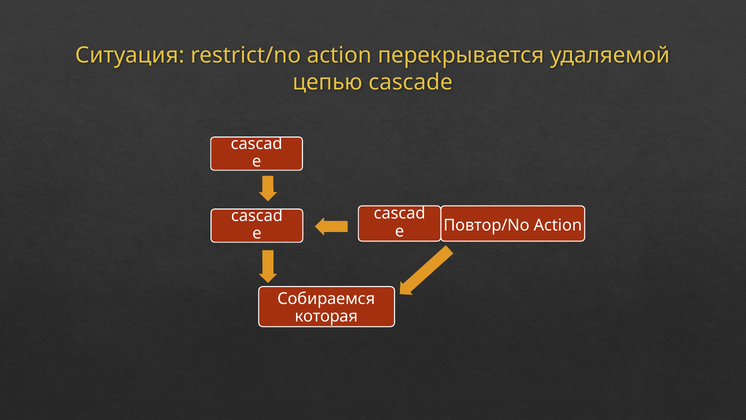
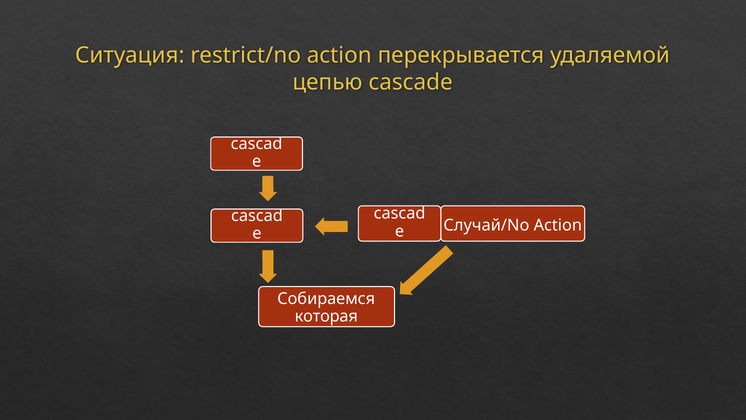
Повтор/No: Повтор/No -> Случай/No
